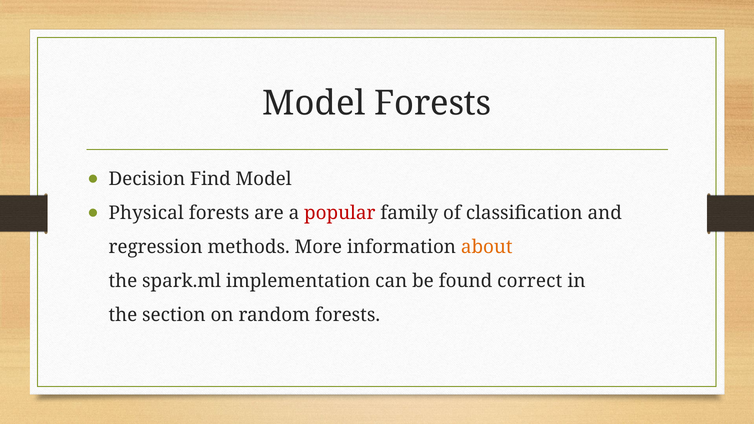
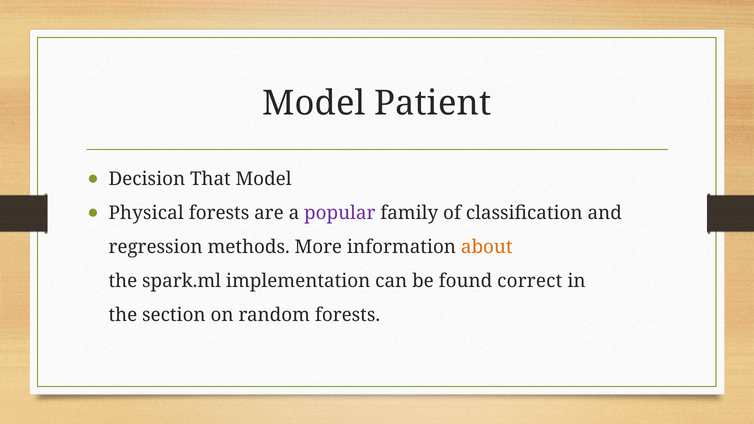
Model Forests: Forests -> Patient
Find: Find -> That
popular colour: red -> purple
